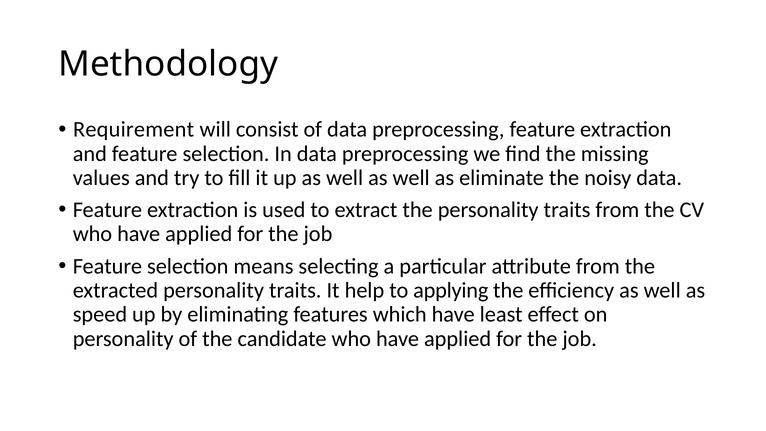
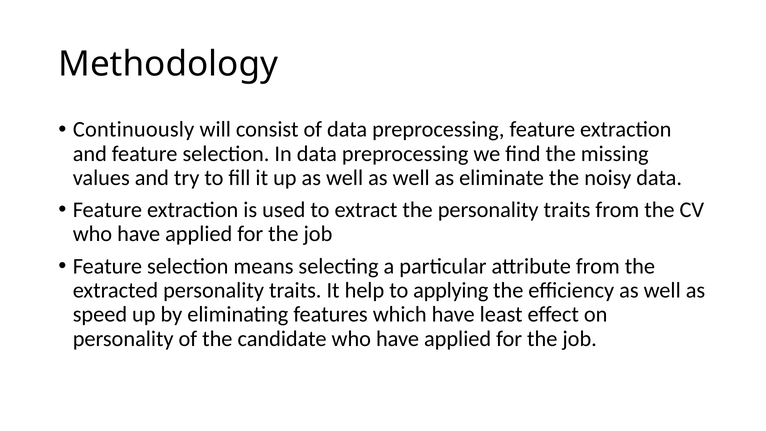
Requirement: Requirement -> Continuously
